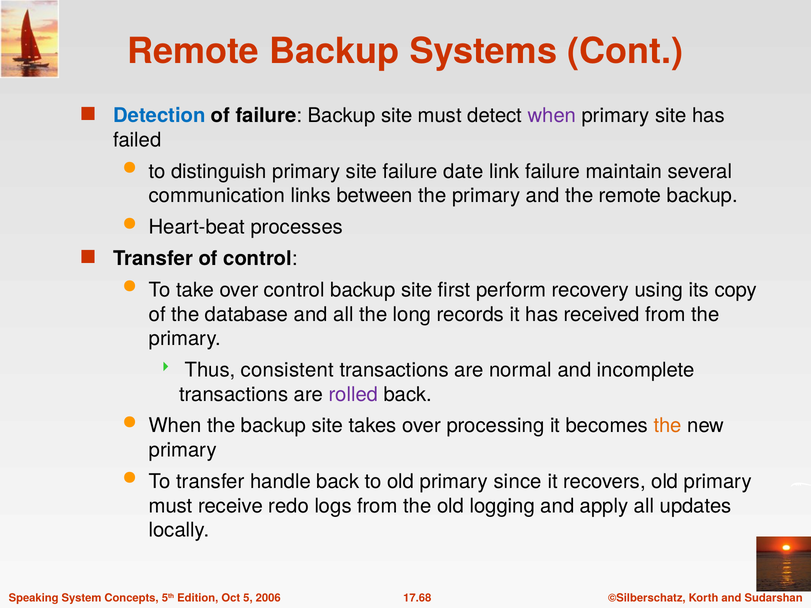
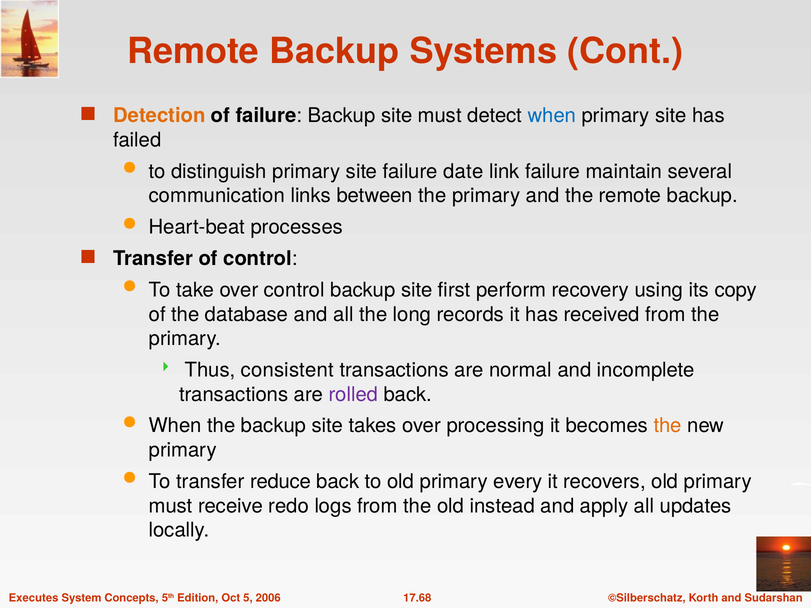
Detection colour: blue -> orange
when at (552, 116) colour: purple -> blue
handle: handle -> reduce
since: since -> every
logging: logging -> instead
Speaking: Speaking -> Executes
